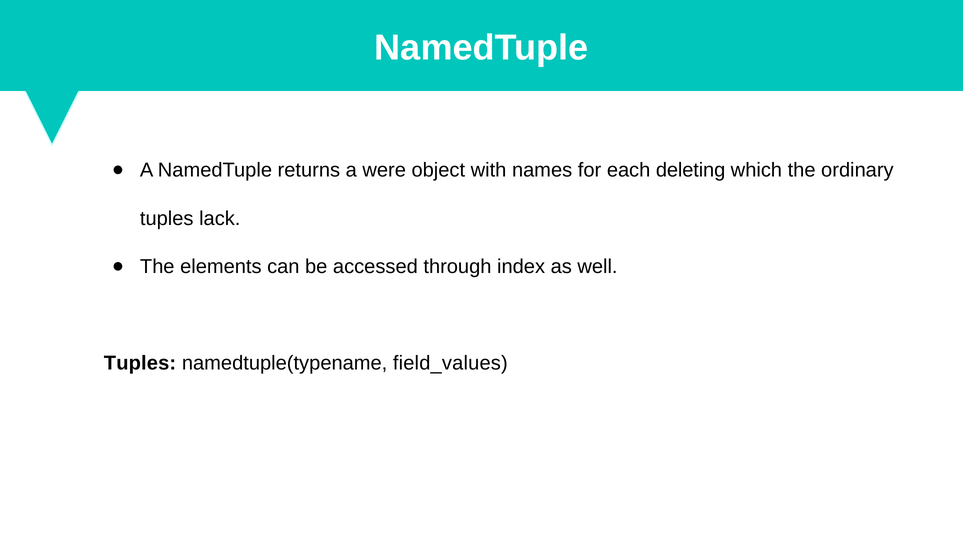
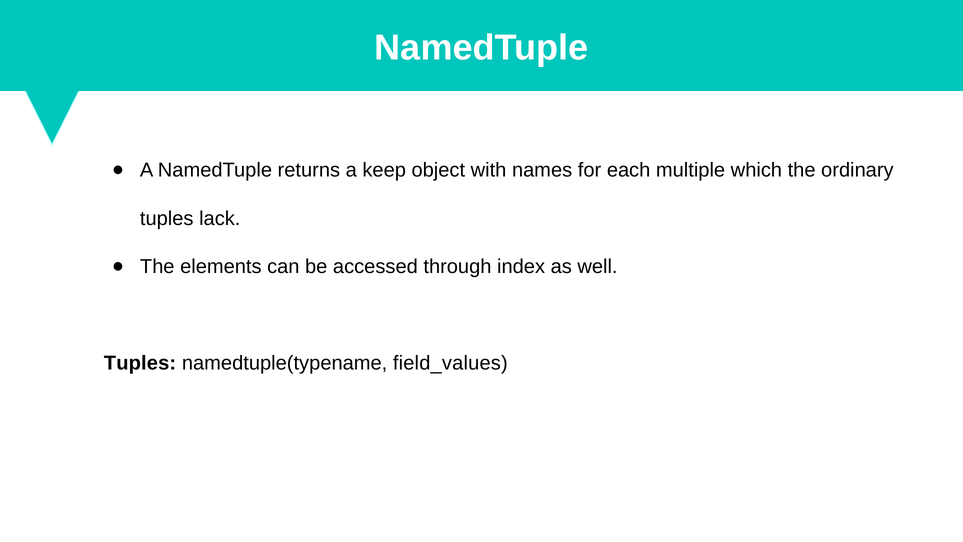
were: were -> keep
deleting: deleting -> multiple
